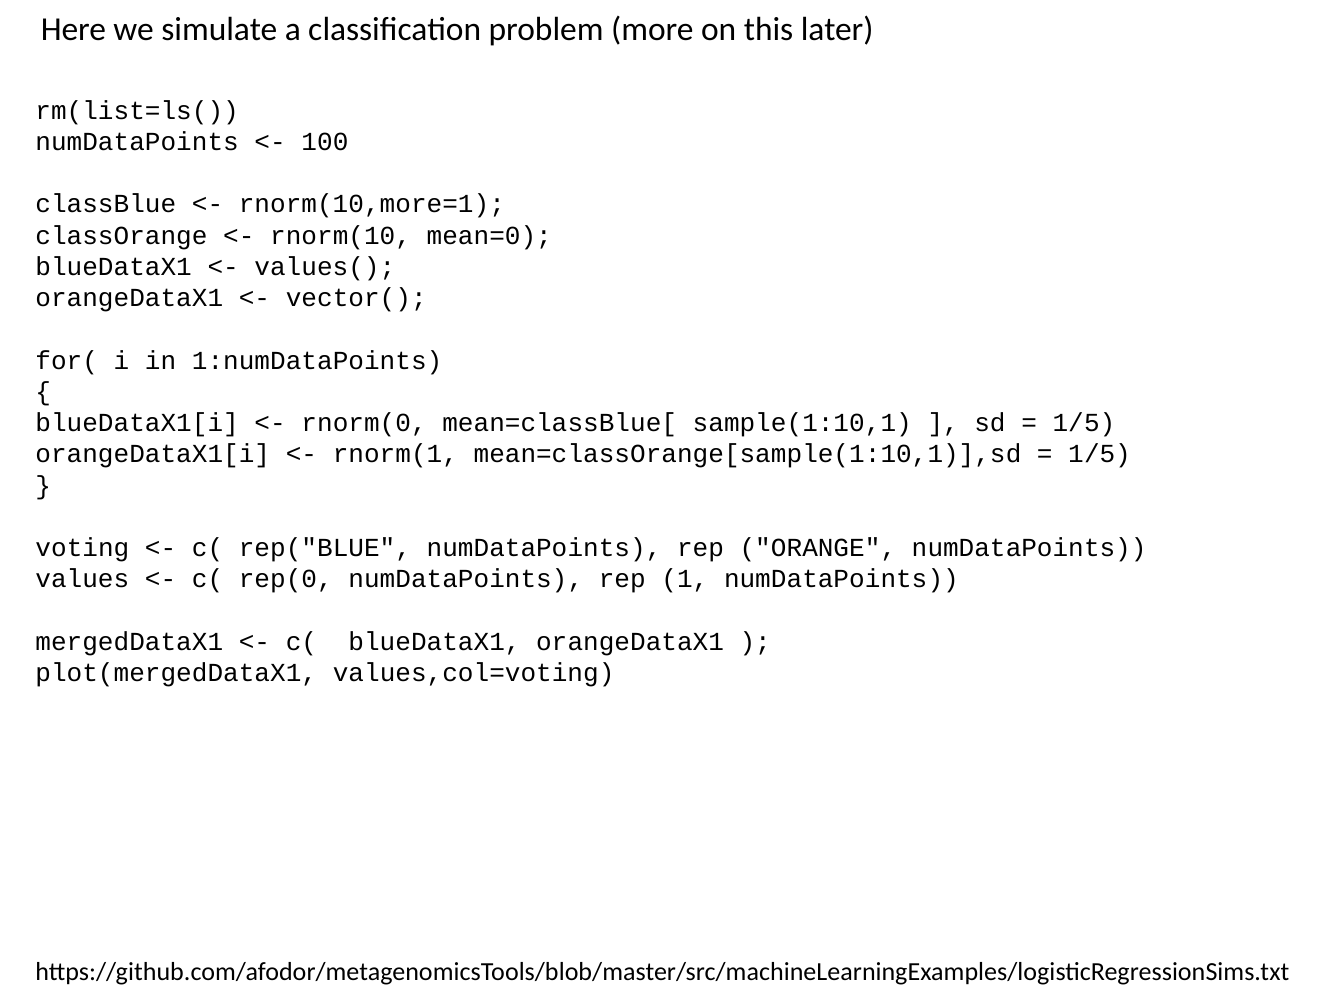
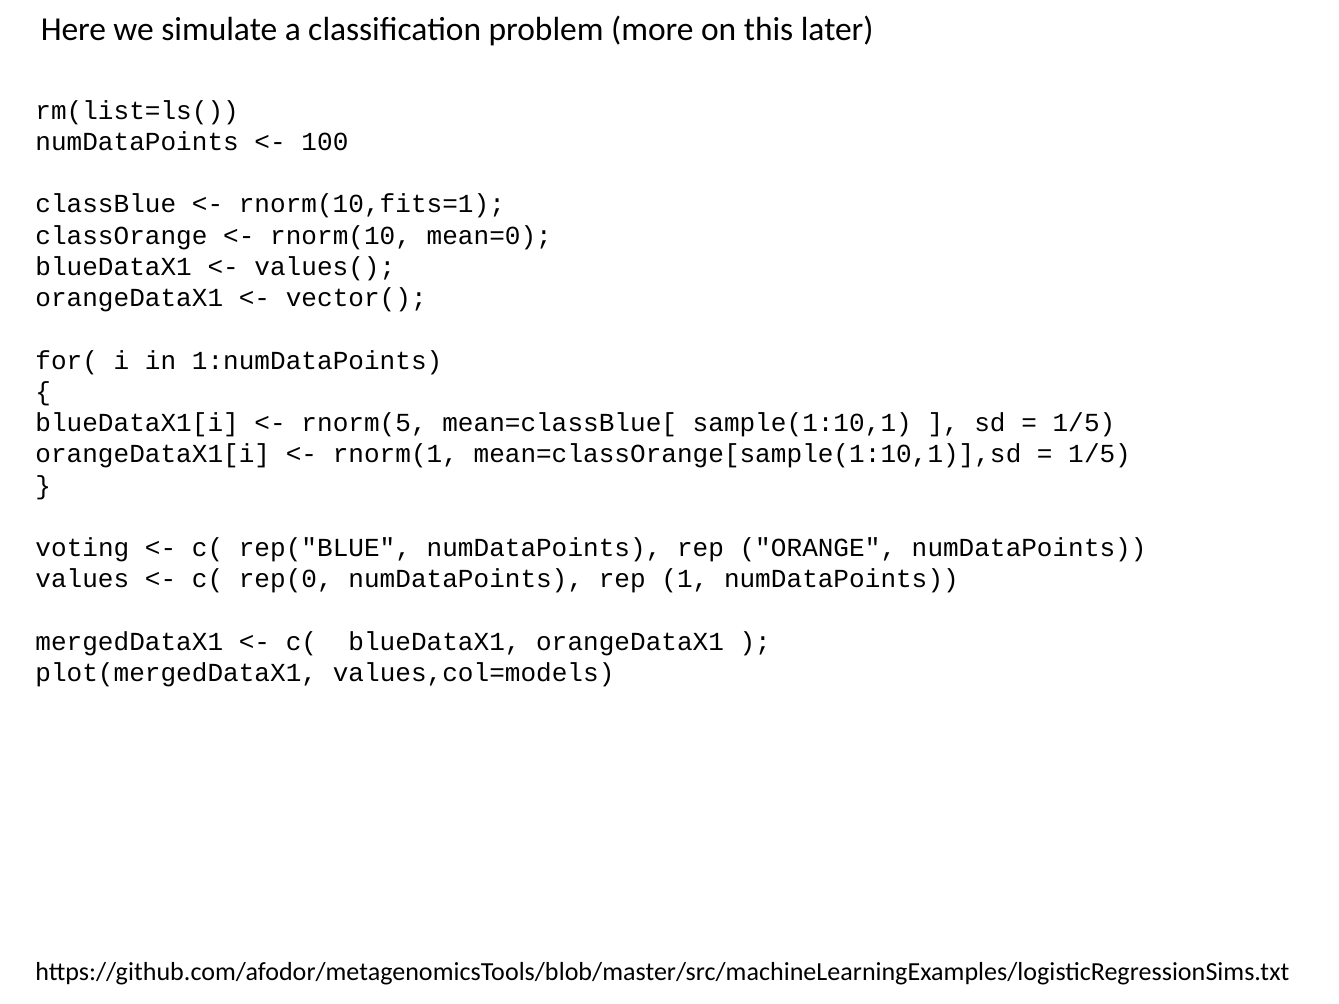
rnorm(10,more=1: rnorm(10,more=1 -> rnorm(10,fits=1
rnorm(0: rnorm(0 -> rnorm(5
values,col=voting: values,col=voting -> values,col=models
